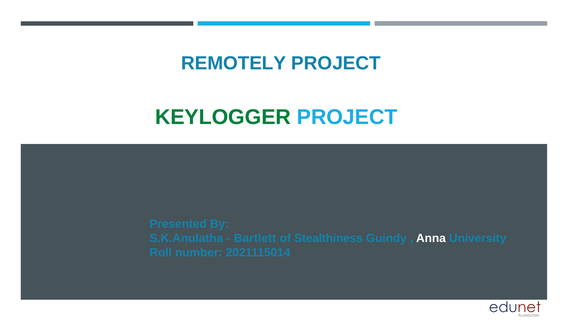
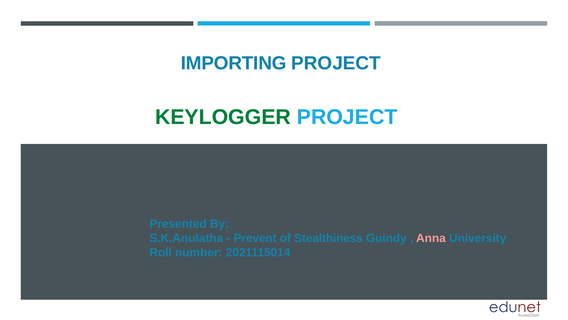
REMOTELY: REMOTELY -> IMPORTING
Bartlett: Bartlett -> Prevent
Anna colour: white -> pink
